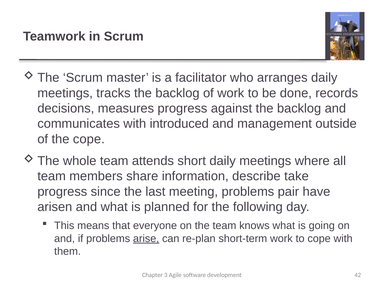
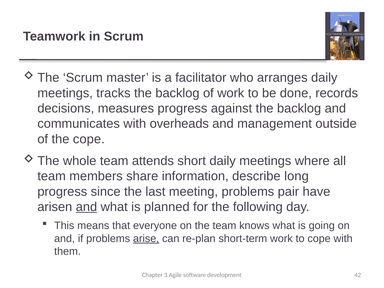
introduced: introduced -> overheads
take: take -> long
and at (86, 207) underline: none -> present
